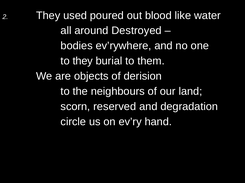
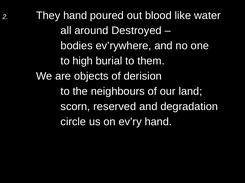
They used: used -> hand
to they: they -> high
